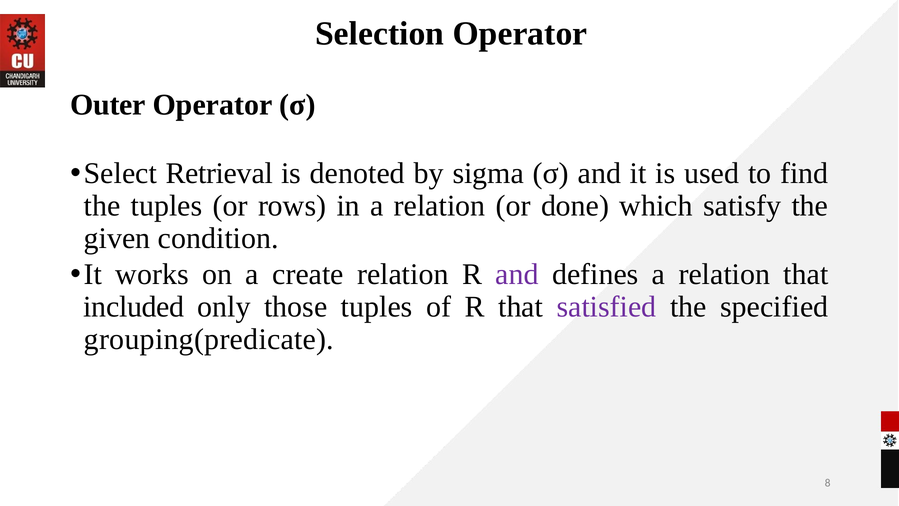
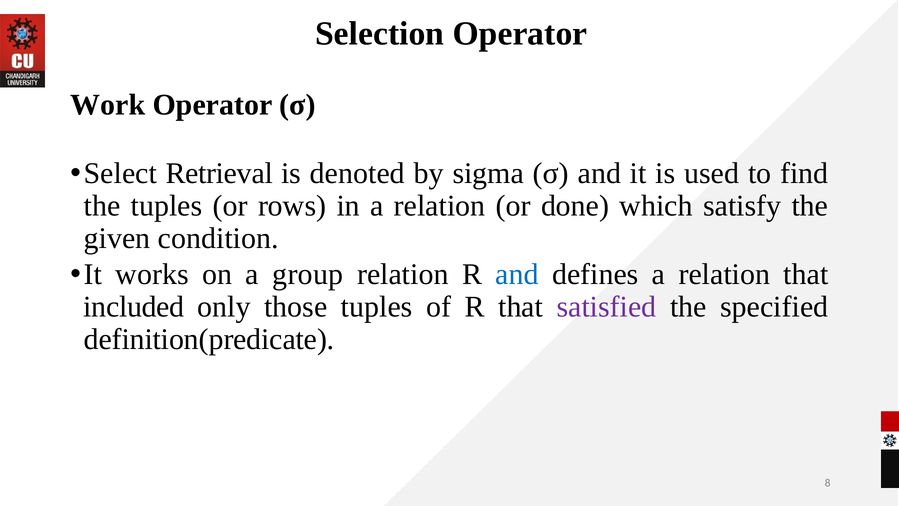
Outer: Outer -> Work
create: create -> group
and at (517, 274) colour: purple -> blue
grouping(predicate: grouping(predicate -> definition(predicate
